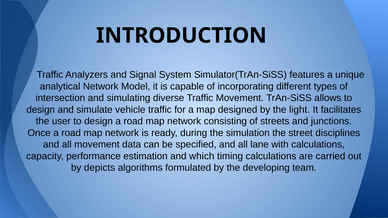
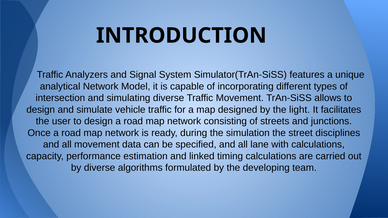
which: which -> linked
by depicts: depicts -> diverse
